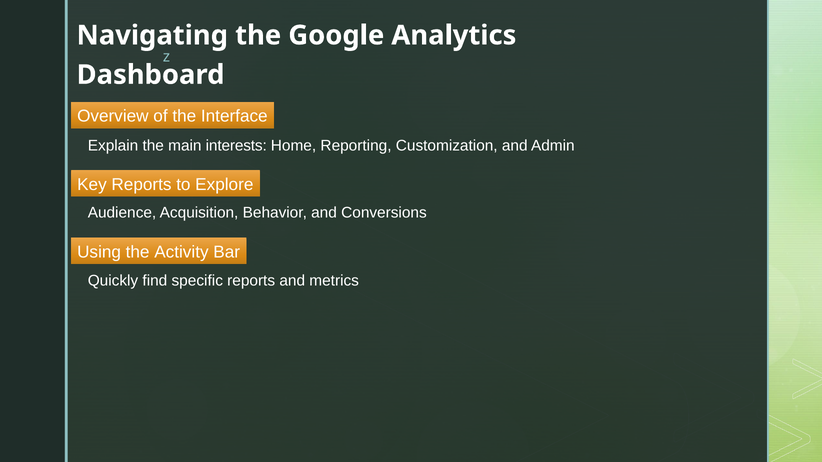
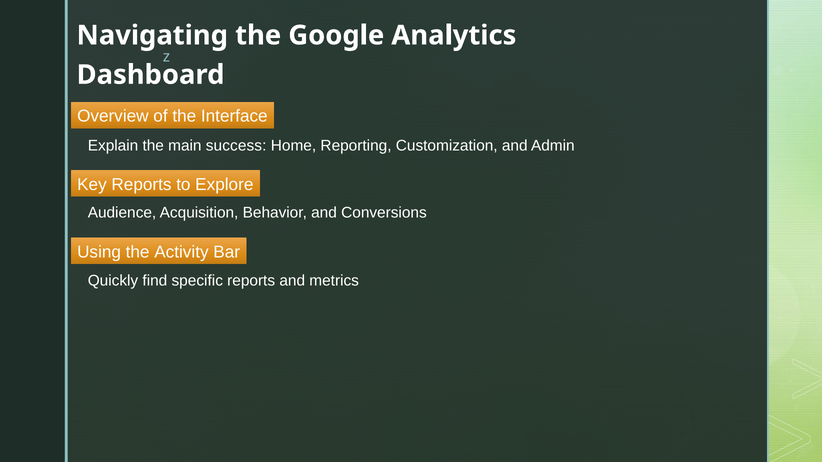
interests: interests -> success
